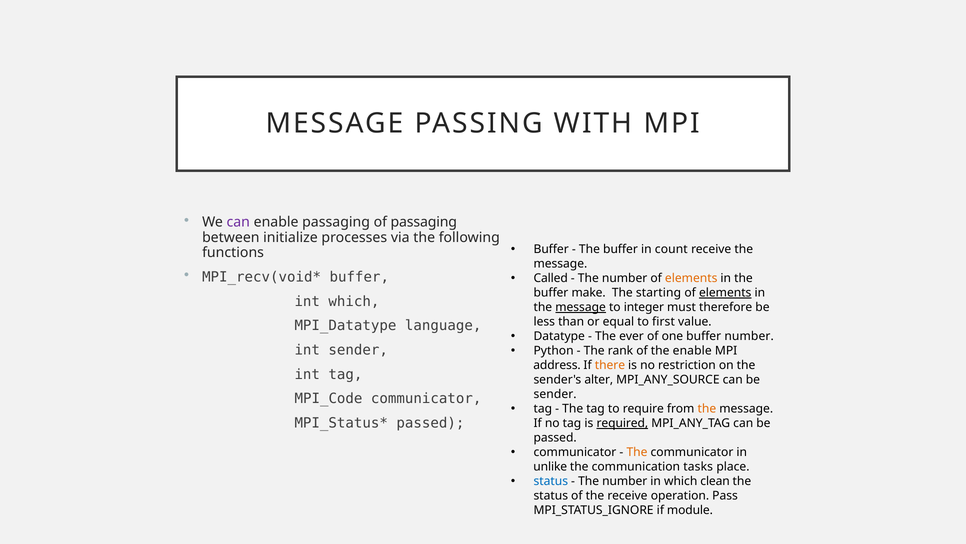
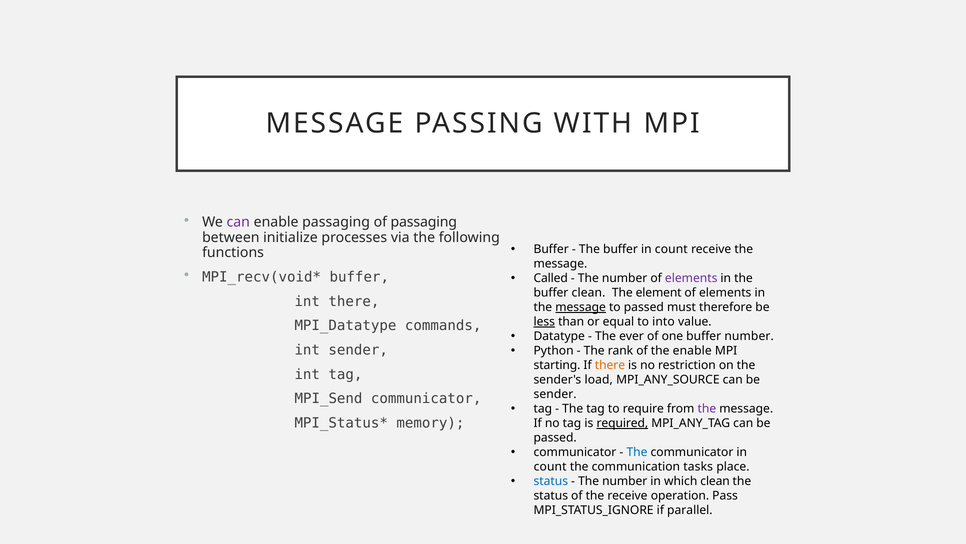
elements at (691, 278) colour: orange -> purple
buffer make: make -> clean
starting: starting -> element
elements at (725, 292) underline: present -> none
int which: which -> there
to integer: integer -> passed
less underline: none -> present
first: first -> into
language: language -> commands
address: address -> starting
alter: alter -> load
MPI_Code: MPI_Code -> MPI_Send
the at (707, 408) colour: orange -> purple
passed at (430, 422): passed -> memory
The at (637, 452) colour: orange -> blue
unlike at (550, 466): unlike -> count
module: module -> parallel
